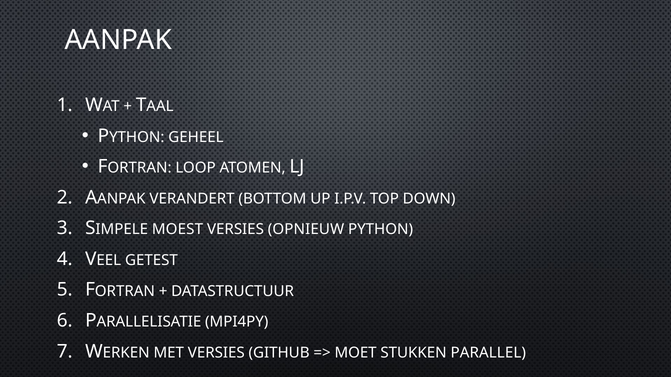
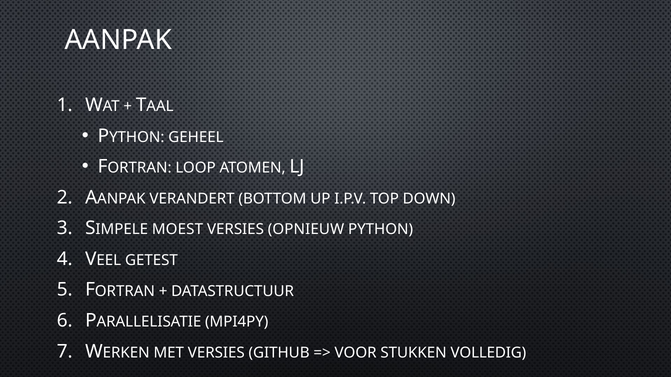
MOET: MOET -> VOOR
PARALLEL: PARALLEL -> VOLLEDIG
